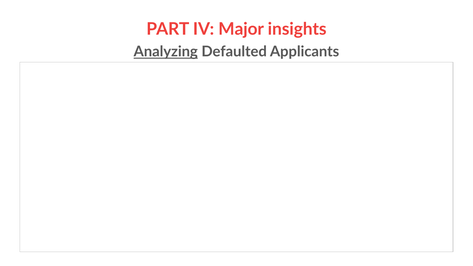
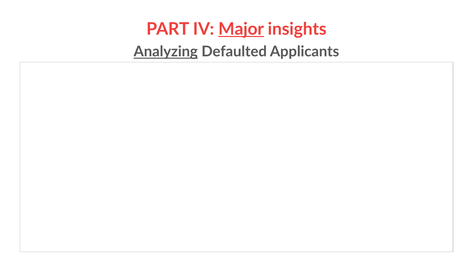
Major underline: none -> present
